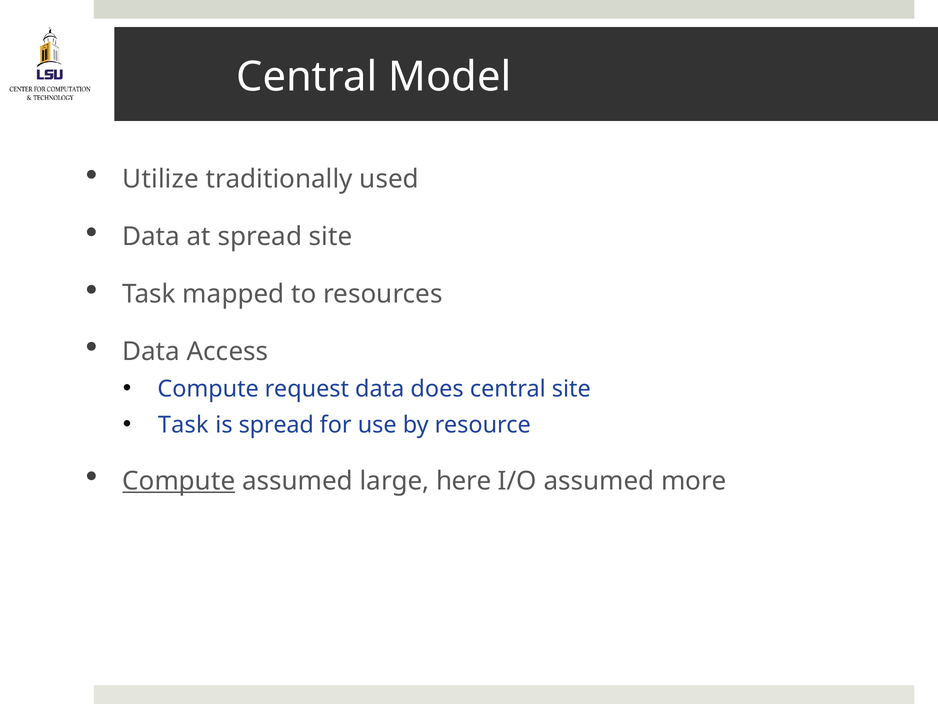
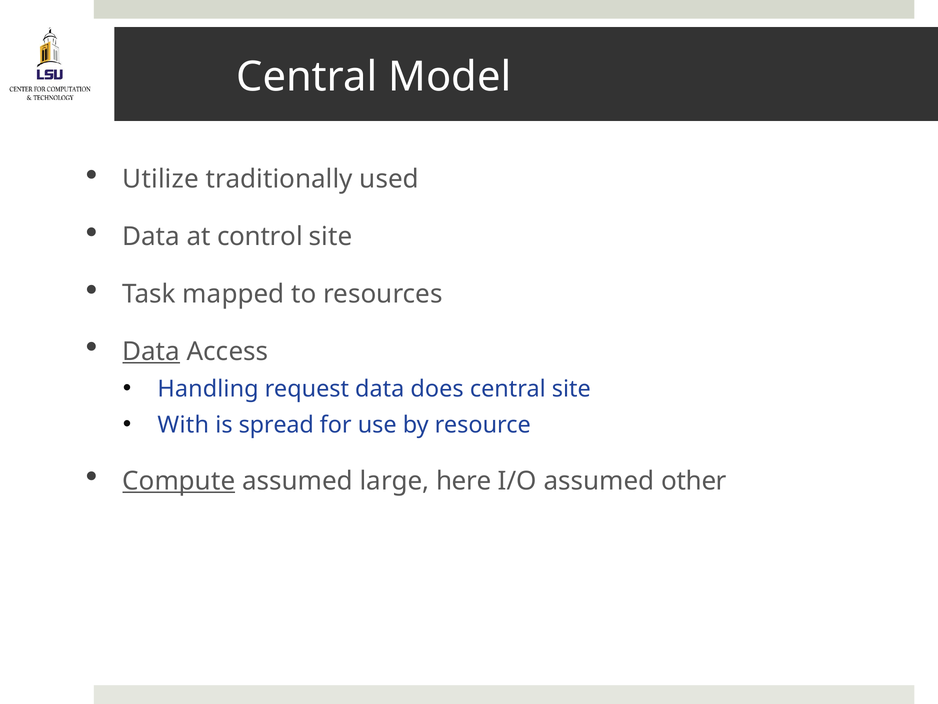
at spread: spread -> control
Data at (151, 351) underline: none -> present
Compute at (208, 389): Compute -> Handling
Task at (183, 425): Task -> With
more: more -> other
